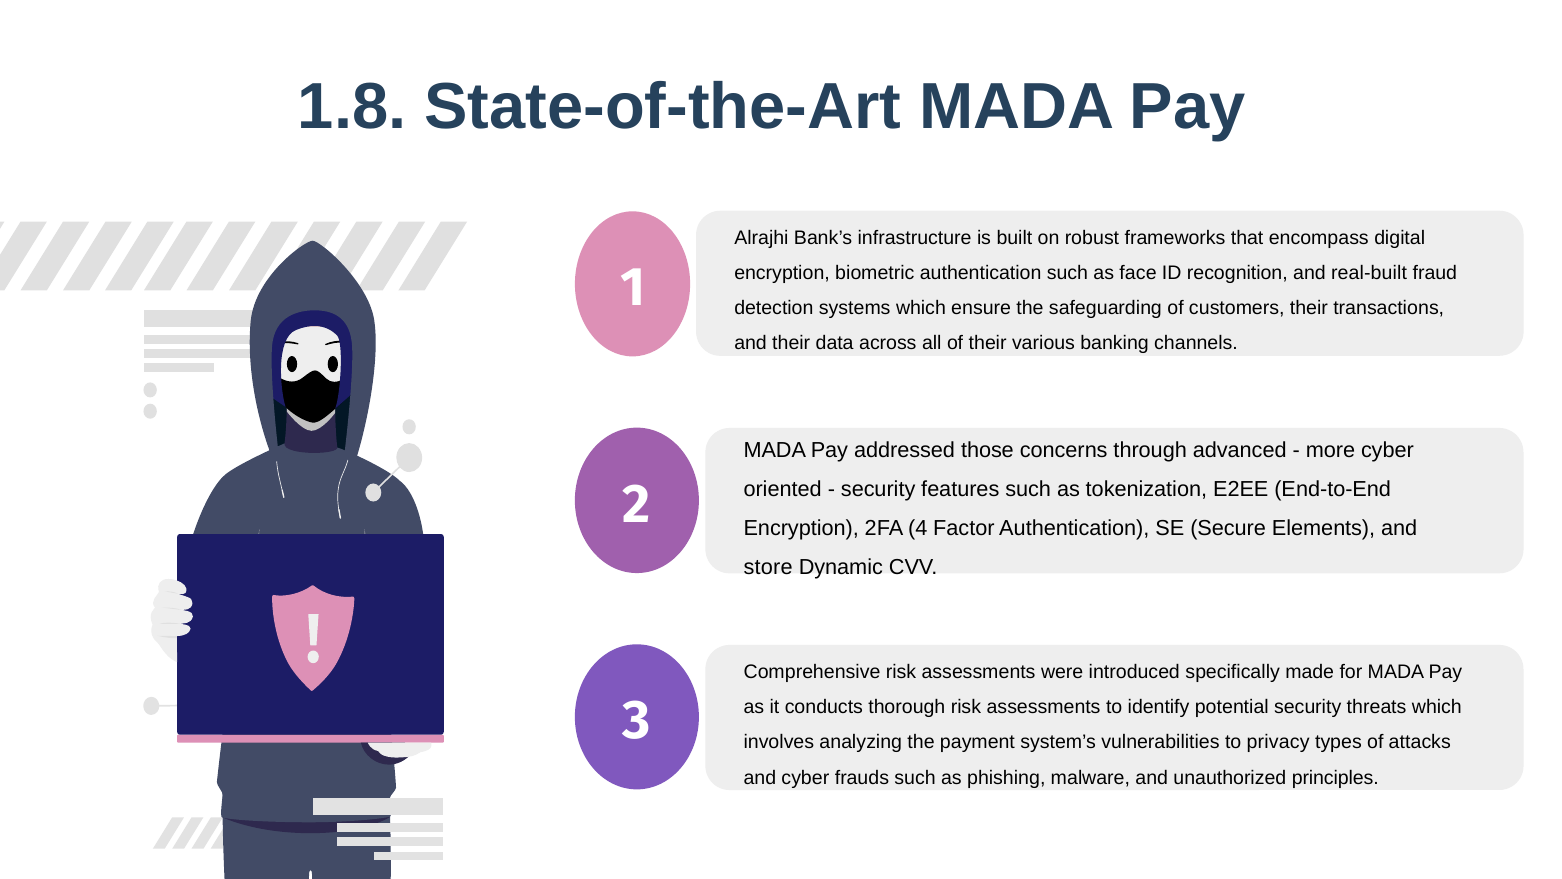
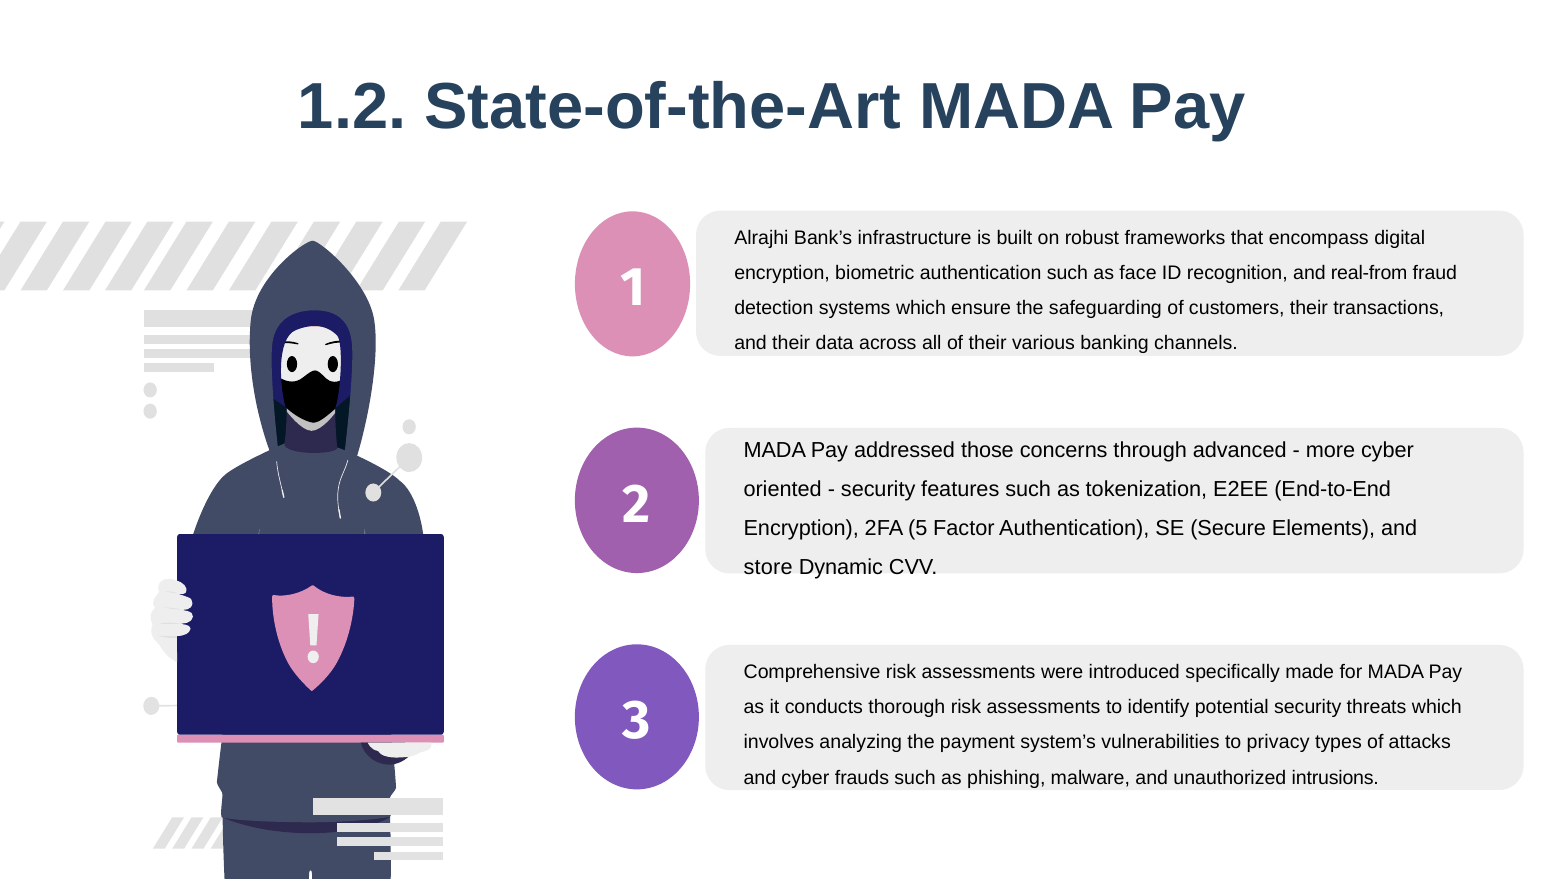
1.8: 1.8 -> 1.2
real-built: real-built -> real-from
4: 4 -> 5
principles: principles -> intrusions
